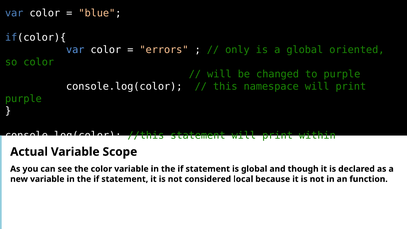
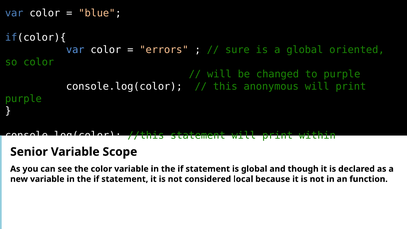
only: only -> sure
namespace: namespace -> anonymous
Actual: Actual -> Senior
